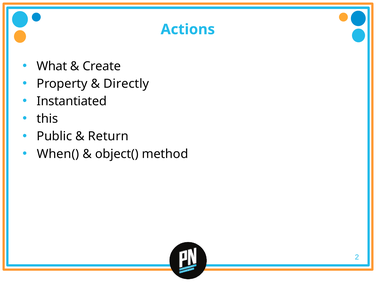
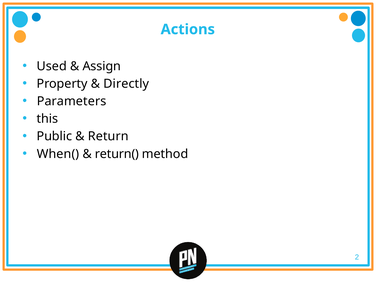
What: What -> Used
Create: Create -> Assign
Instantiated: Instantiated -> Parameters
object(: object( -> return(
